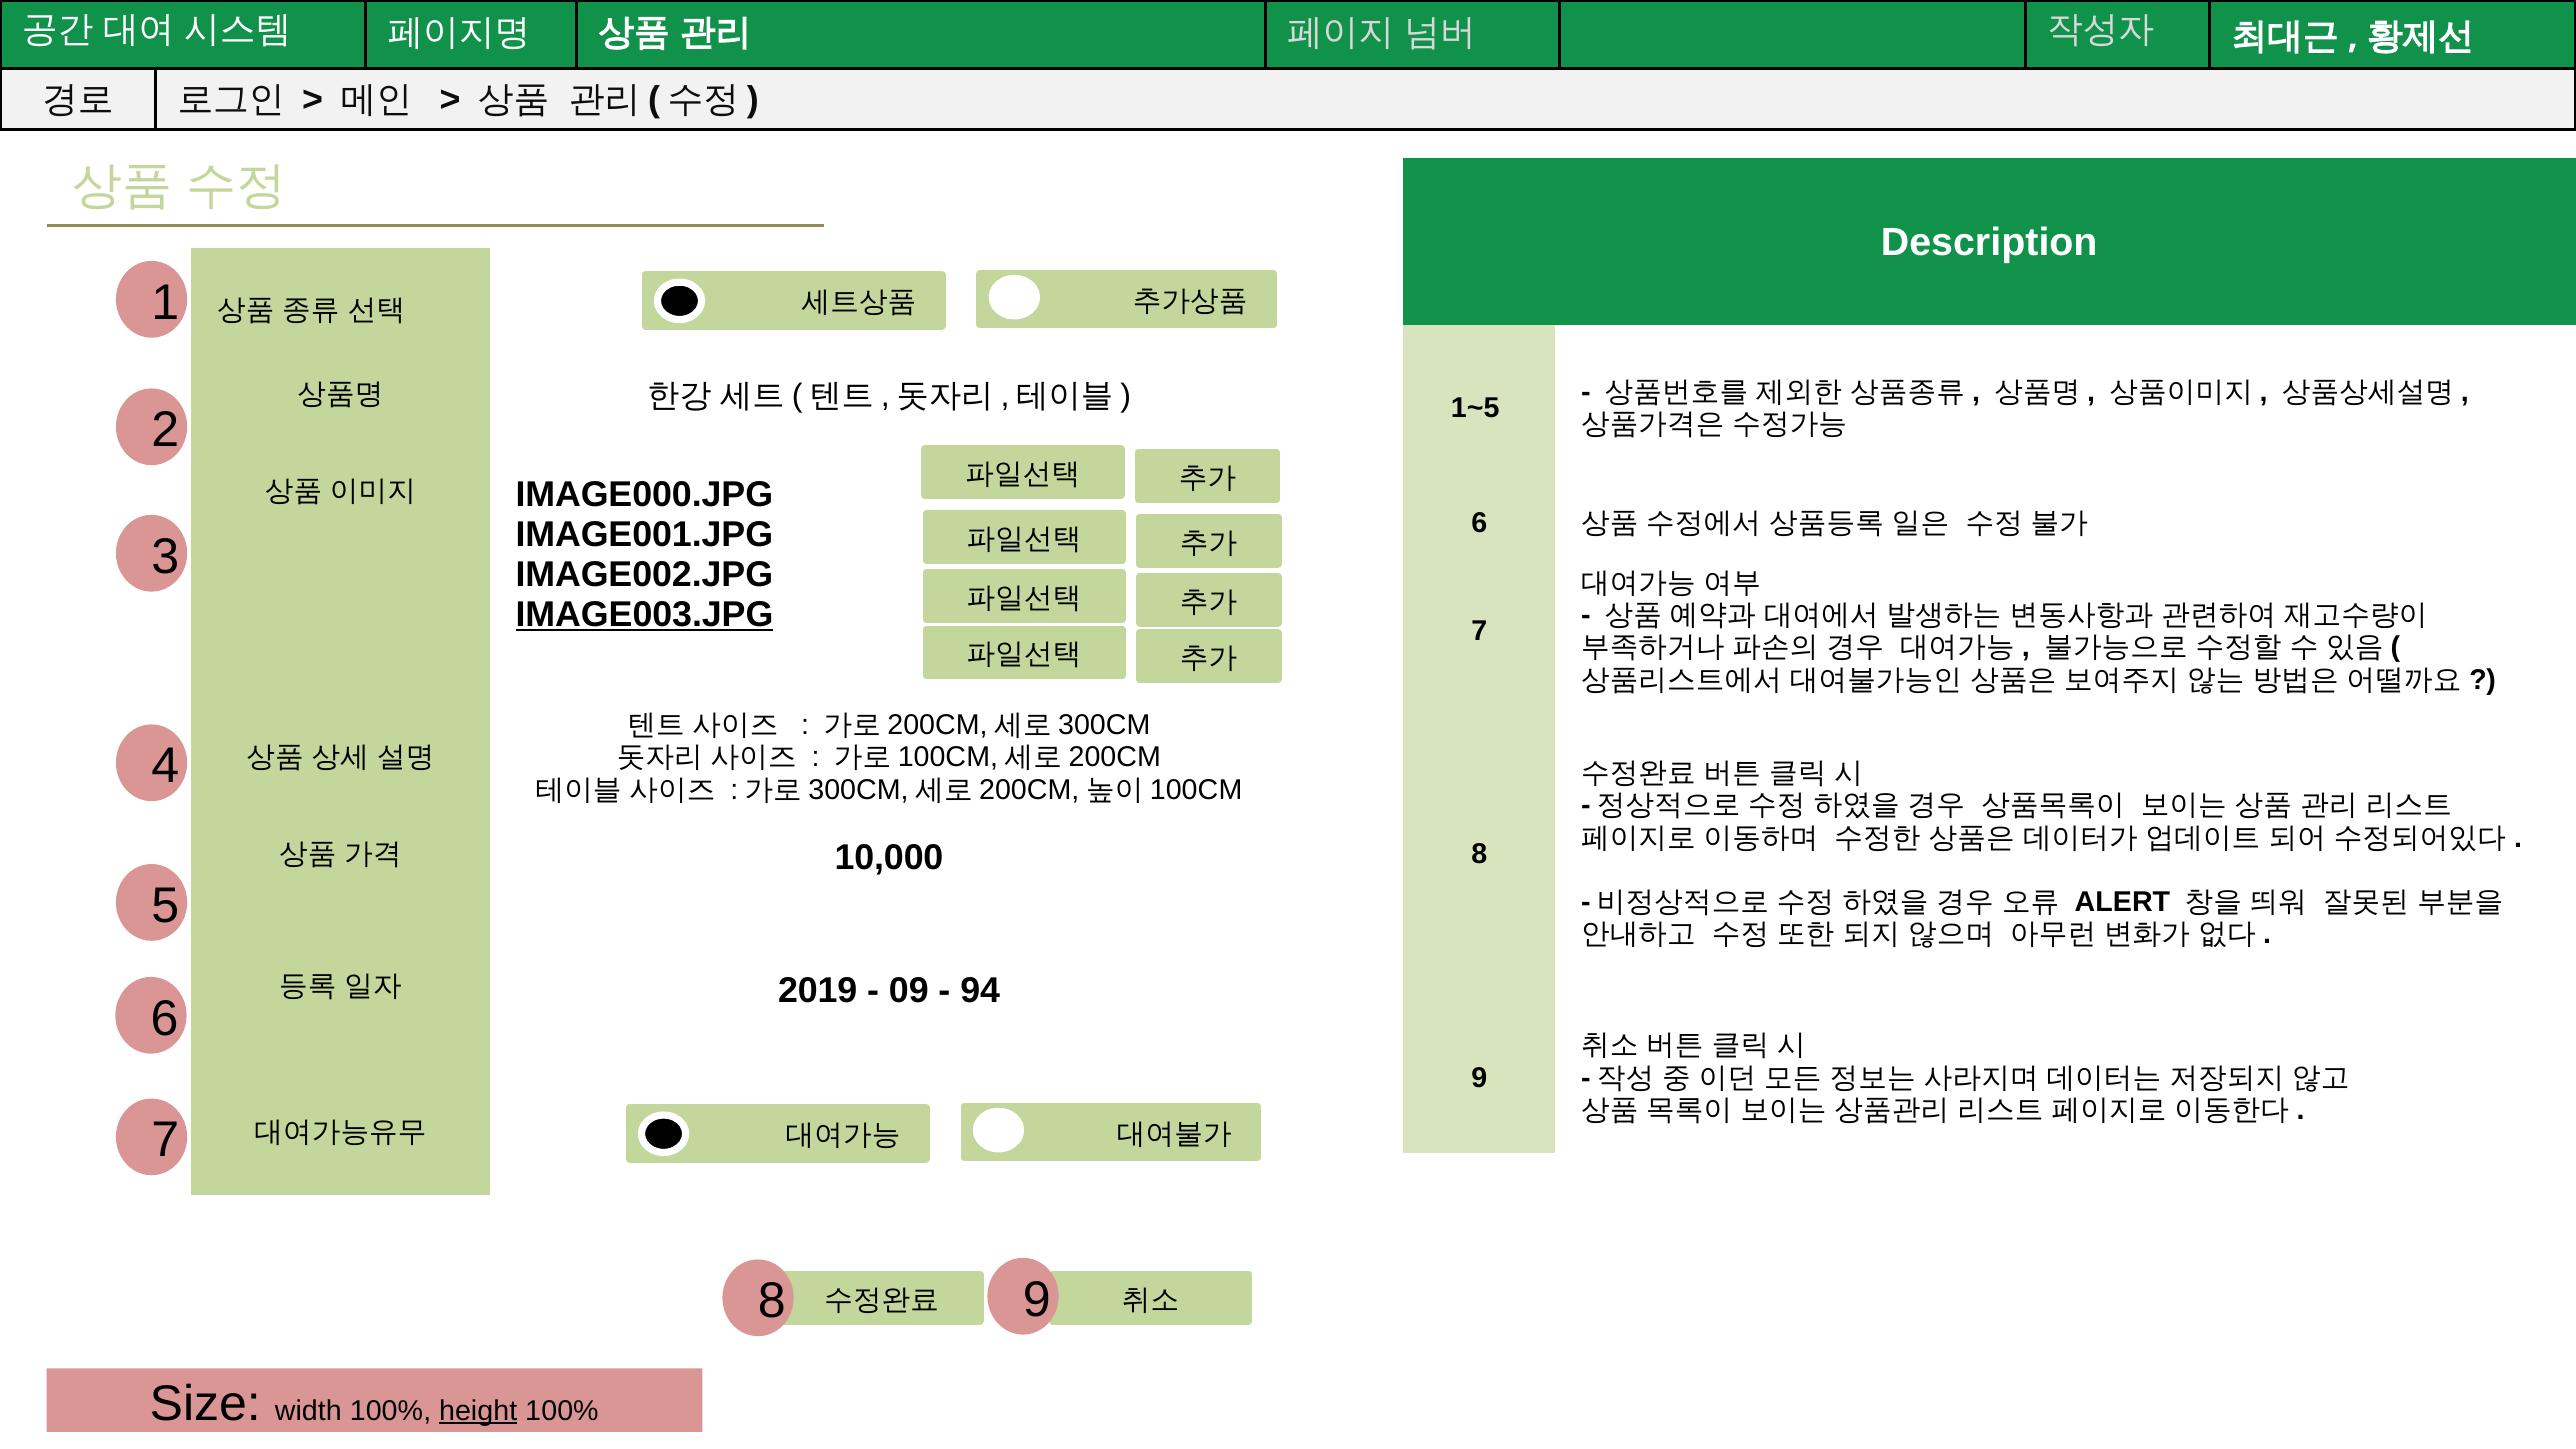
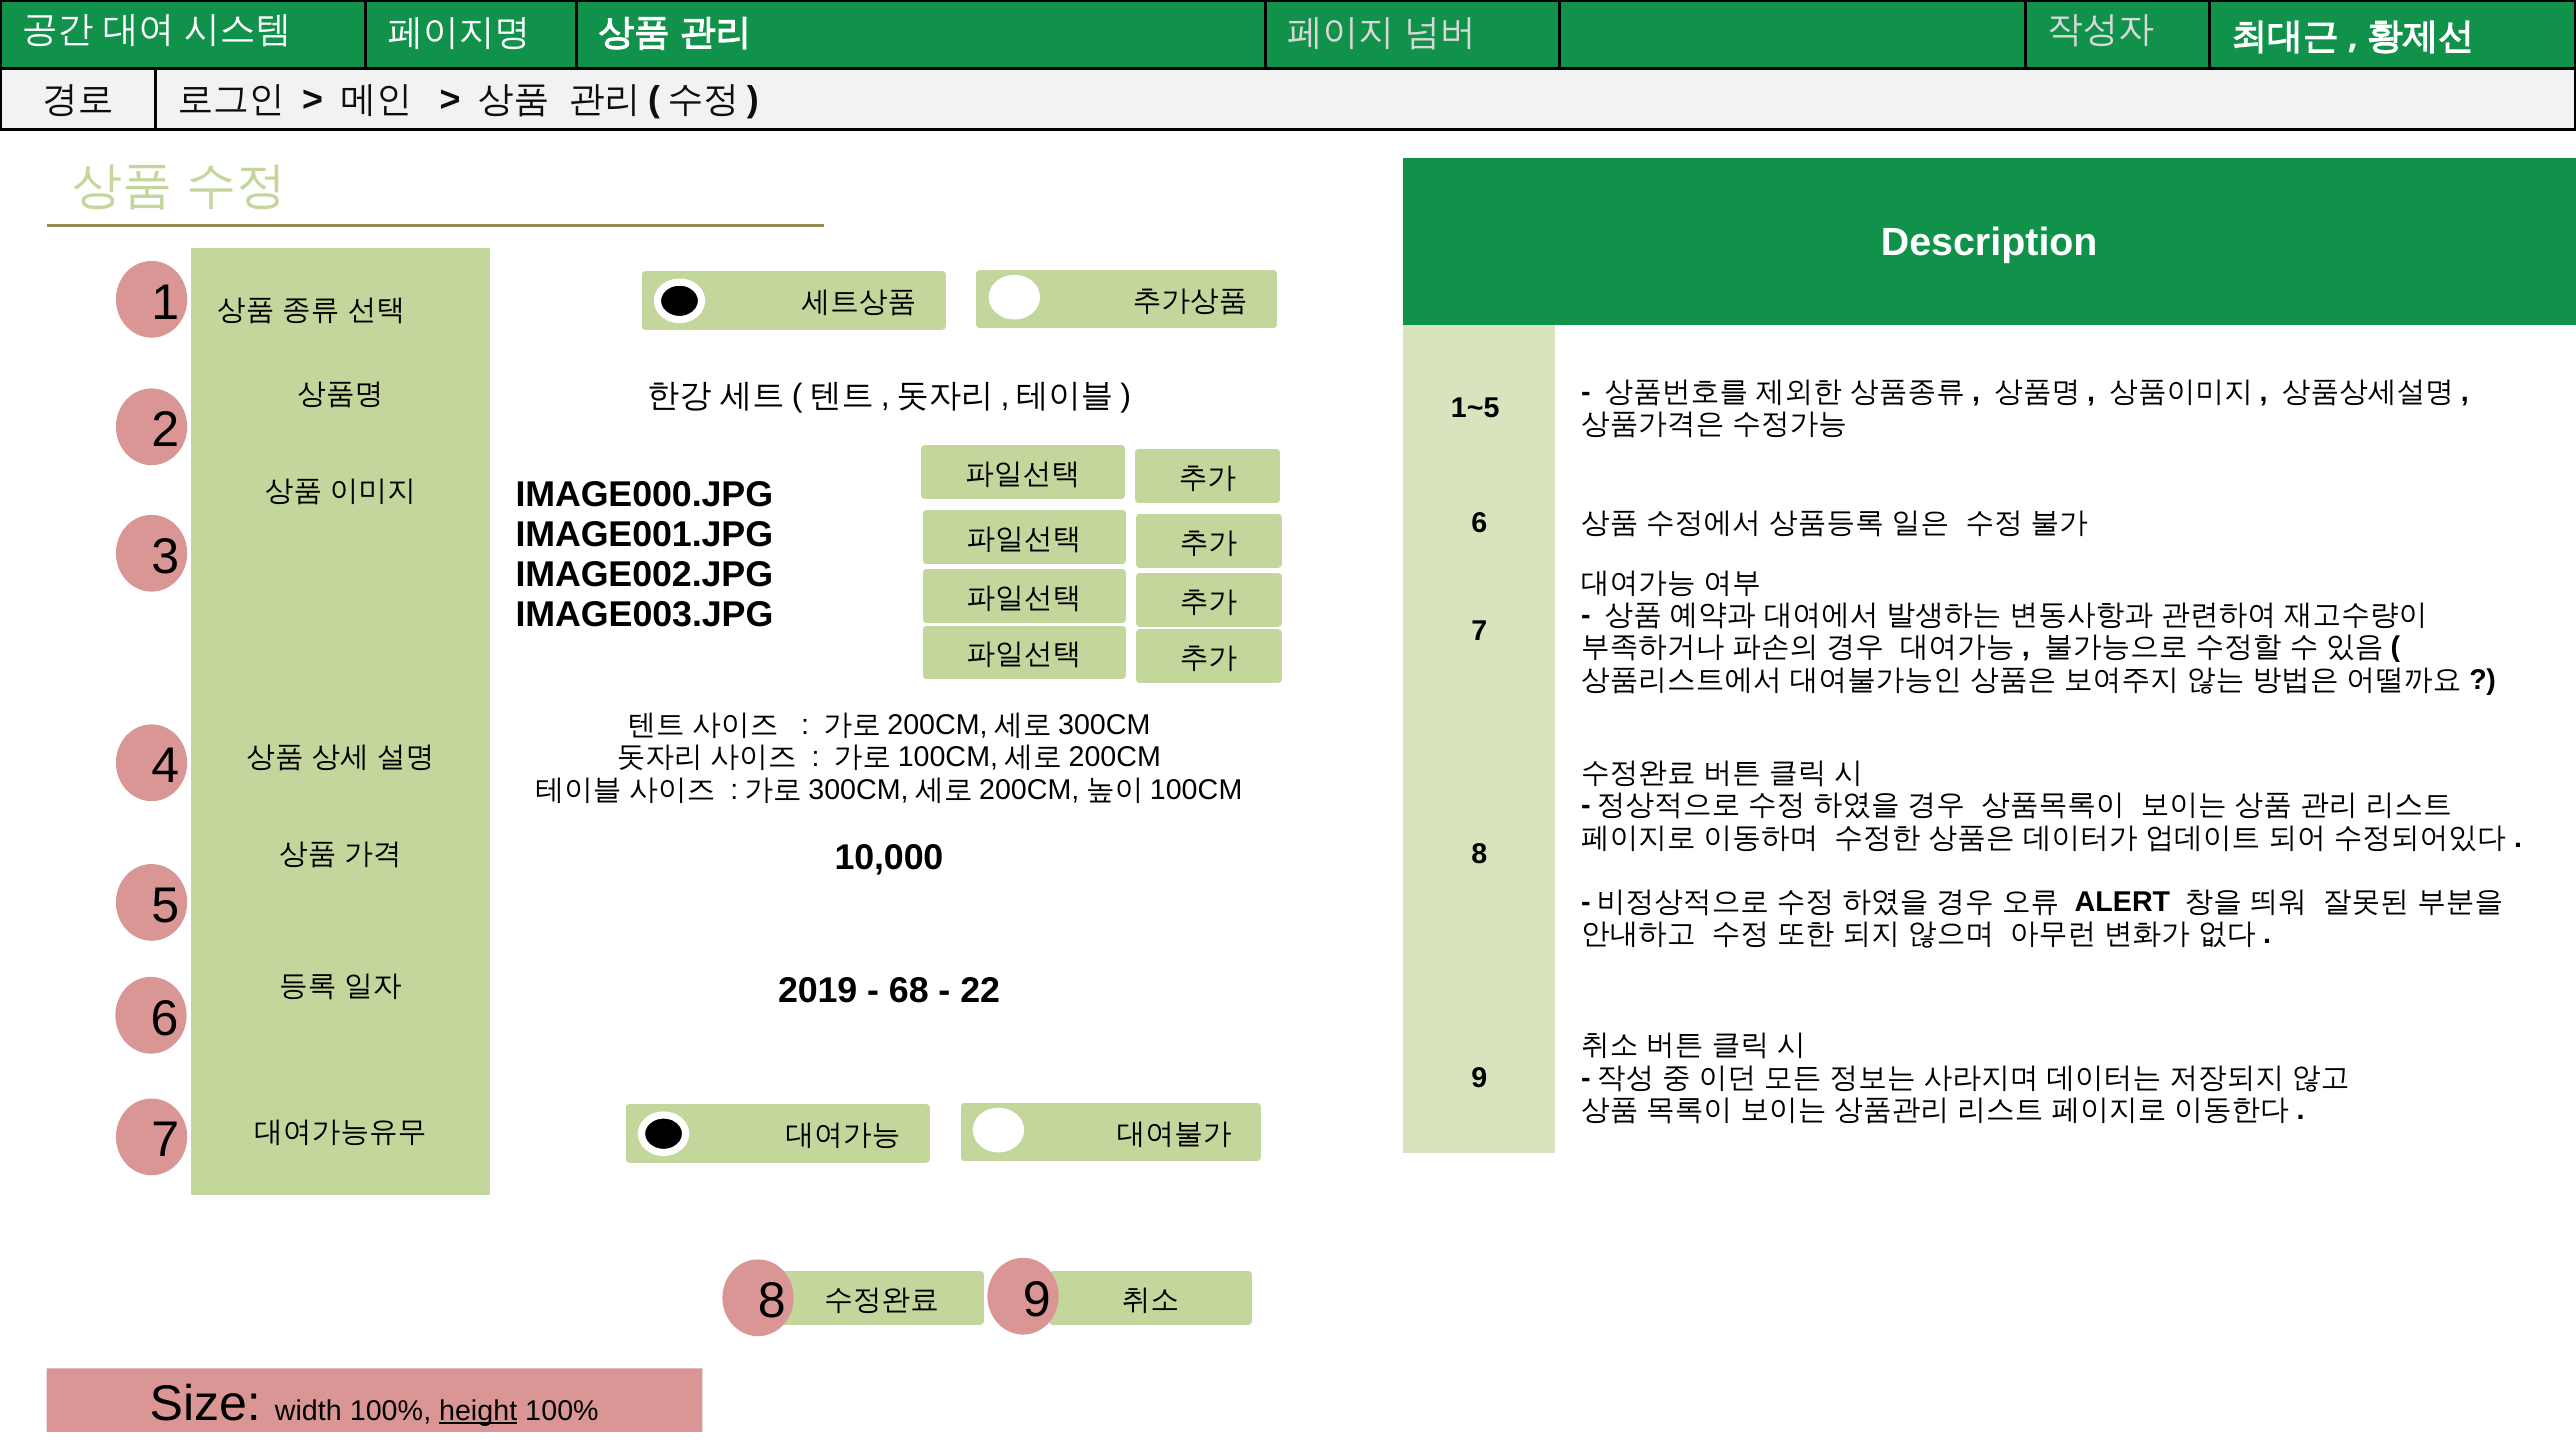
IMAGE003.JPG underline: present -> none
09: 09 -> 68
94: 94 -> 22
